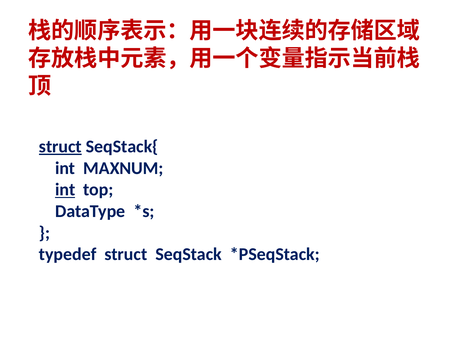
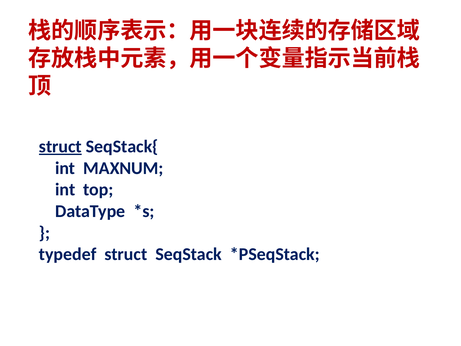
int at (65, 190) underline: present -> none
